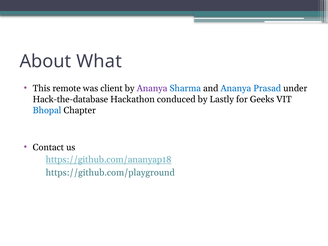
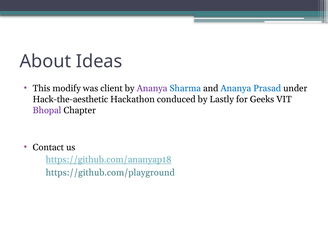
What: What -> Ideas
remote: remote -> modify
Hack-the-database: Hack-the-database -> Hack-the-aesthetic
Bhopal colour: blue -> purple
